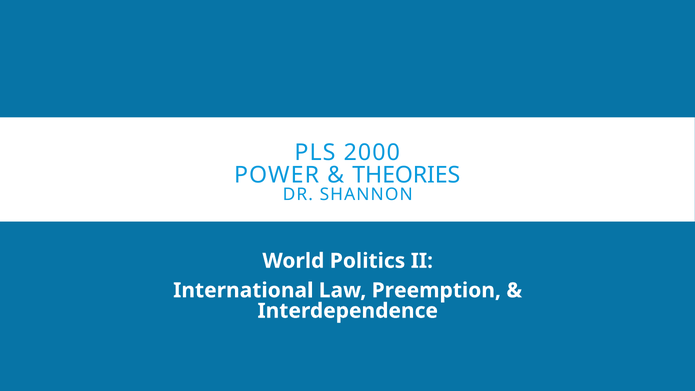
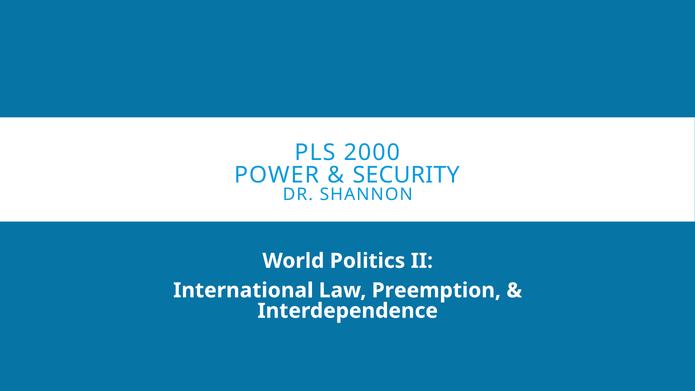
THEORIES: THEORIES -> SECURITY
